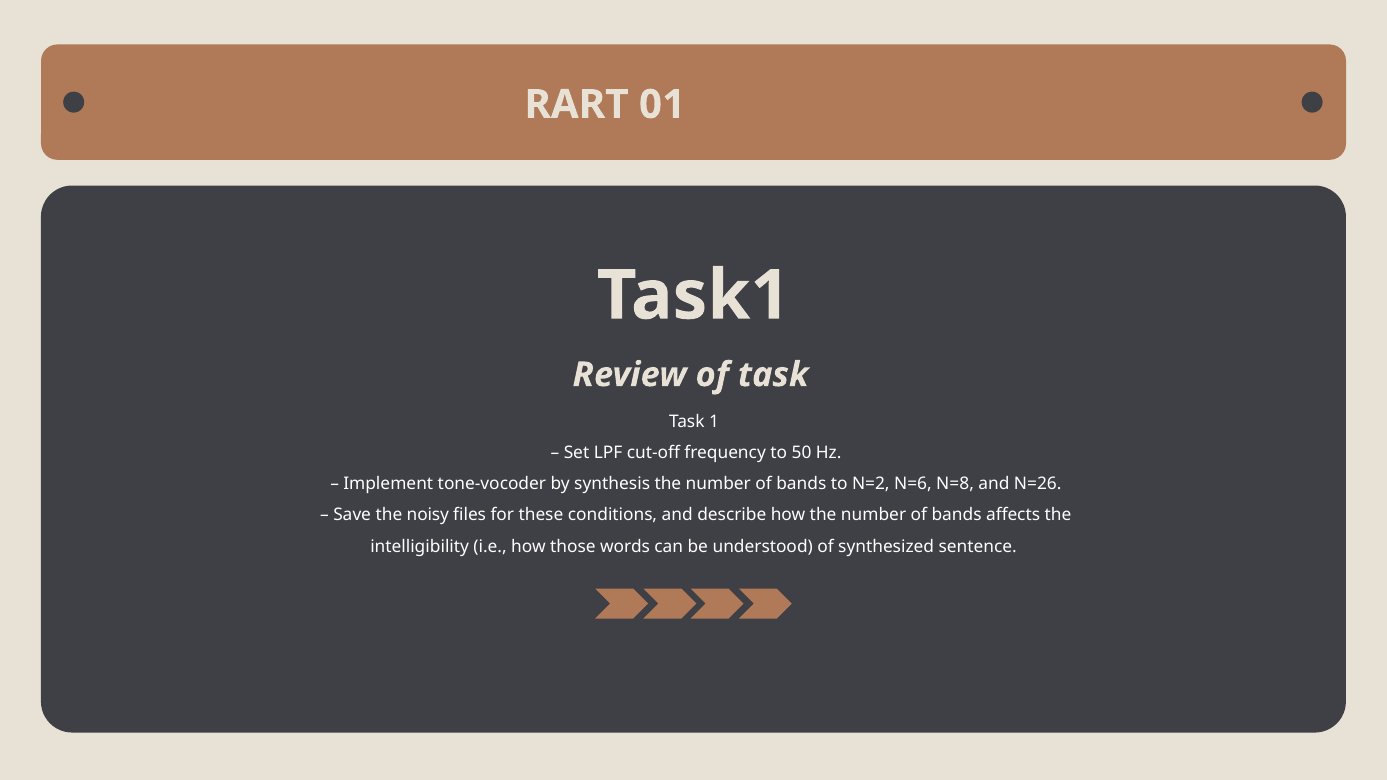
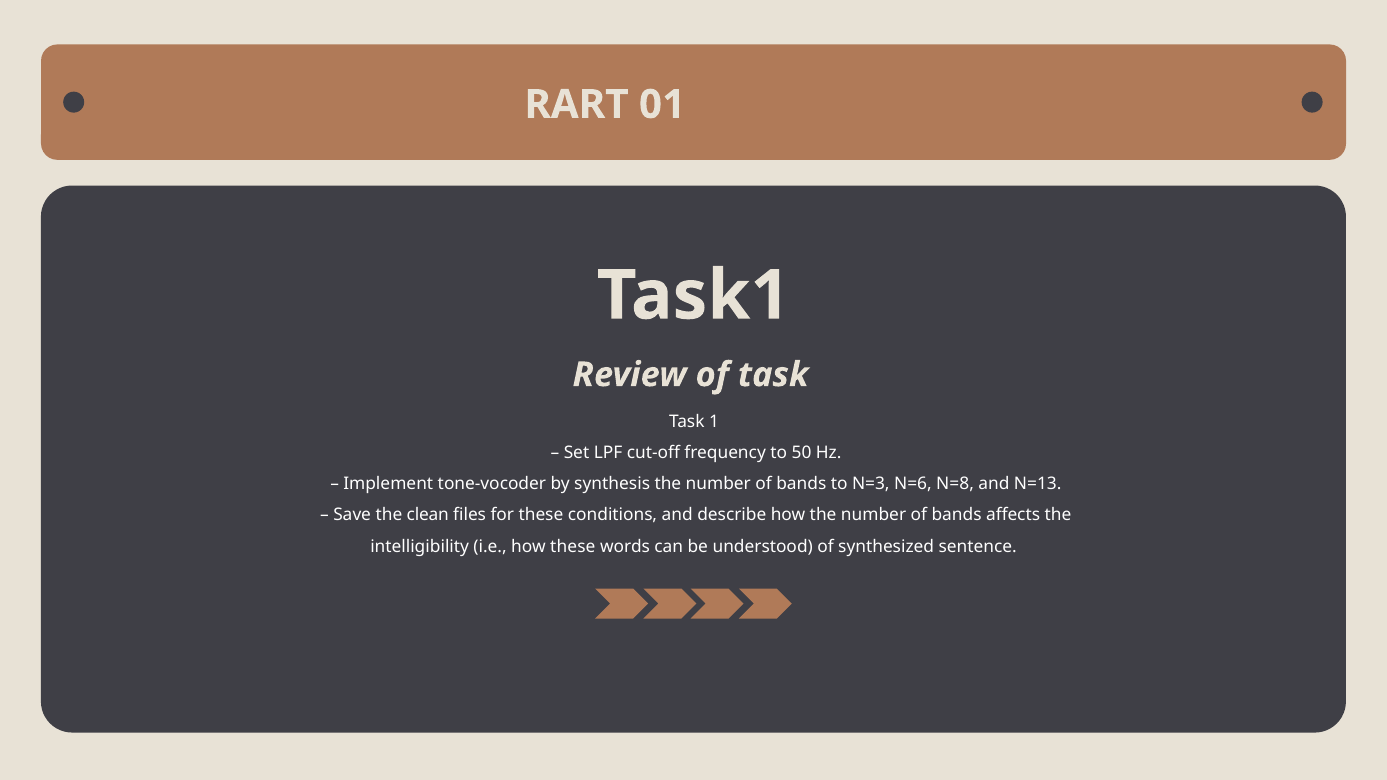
N=2: N=2 -> N=3
N=26: N=26 -> N=13
noisy: noisy -> clean
how those: those -> these
